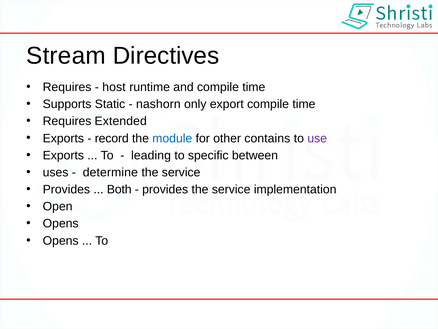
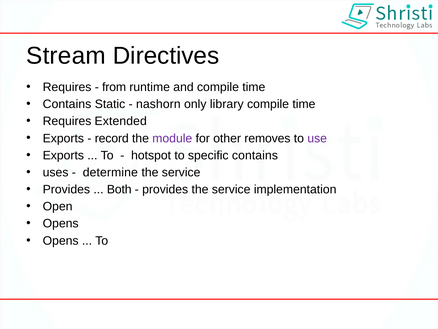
host: host -> from
Supports at (67, 104): Supports -> Contains
export: export -> library
module colour: blue -> purple
contains: contains -> removes
leading: leading -> hotspot
specific between: between -> contains
